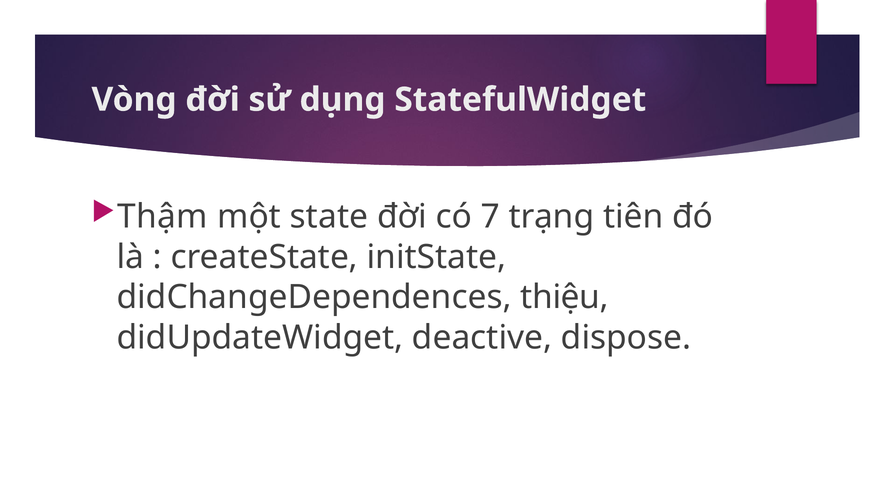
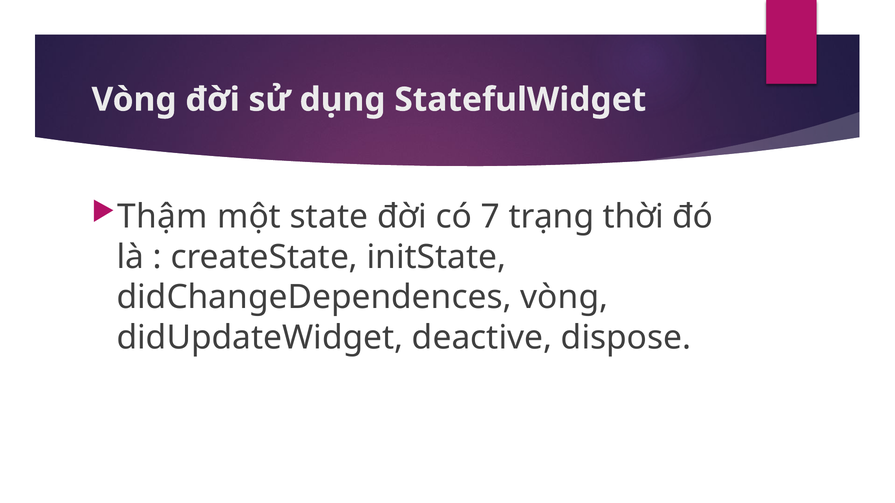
tiên: tiên -> thời
didChangeDependences thiệu: thiệu -> vòng
